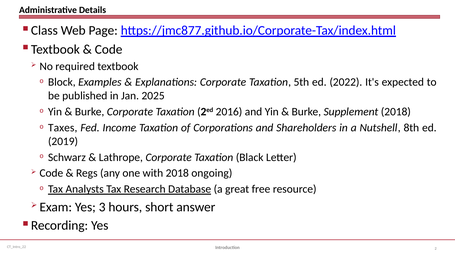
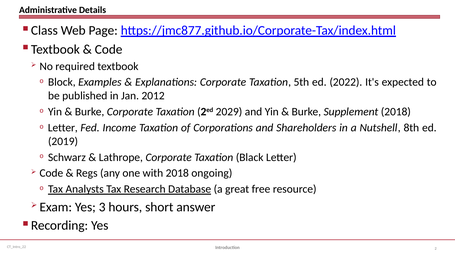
2025: 2025 -> 2012
2016: 2016 -> 2029
Taxes at (63, 128): Taxes -> Letter
